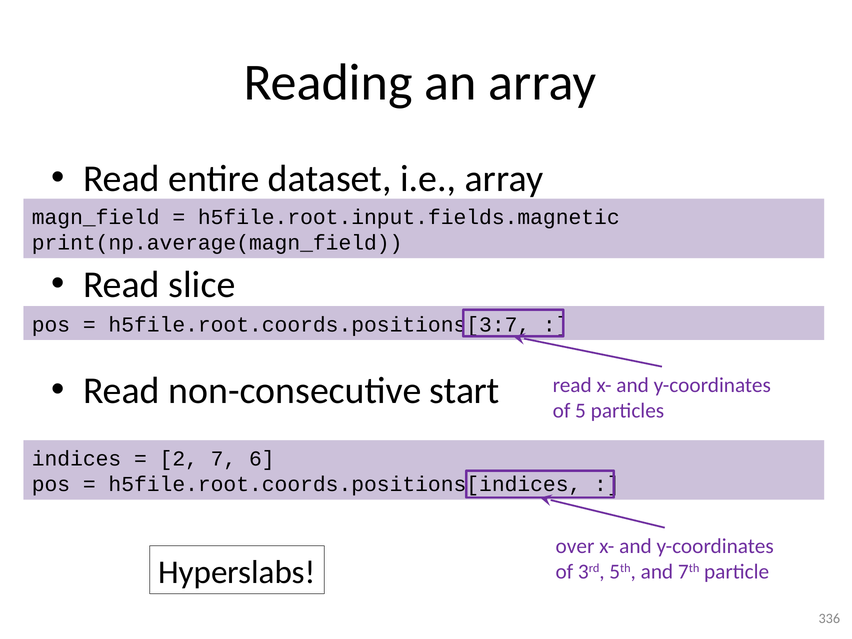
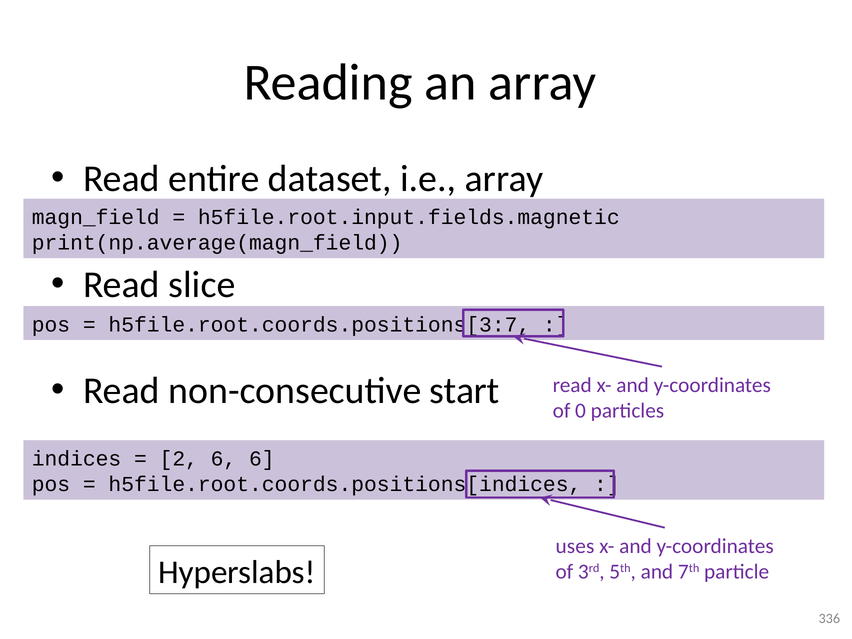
5: 5 -> 0
2 7: 7 -> 6
over: over -> uses
